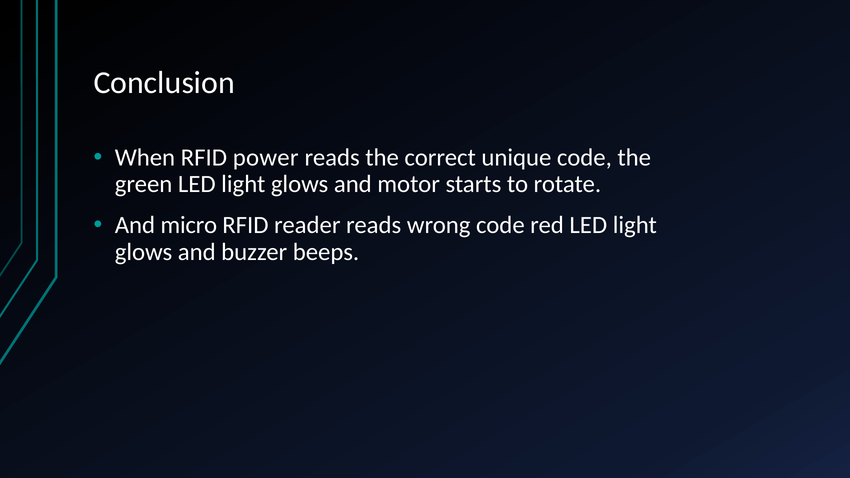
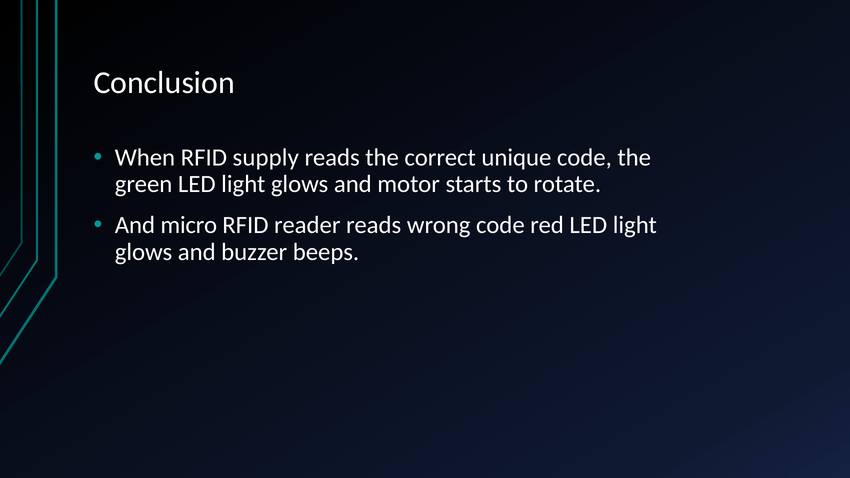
power: power -> supply
